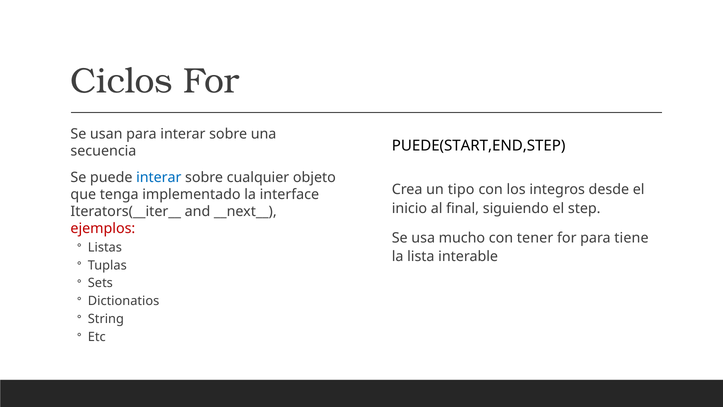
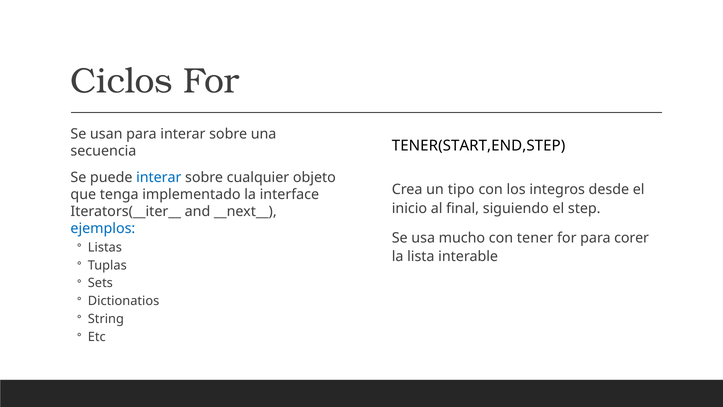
PUEDE(START,END,STEP: PUEDE(START,END,STEP -> TENER(START,END,STEP
ejemplos colour: red -> blue
tiene: tiene -> corer
